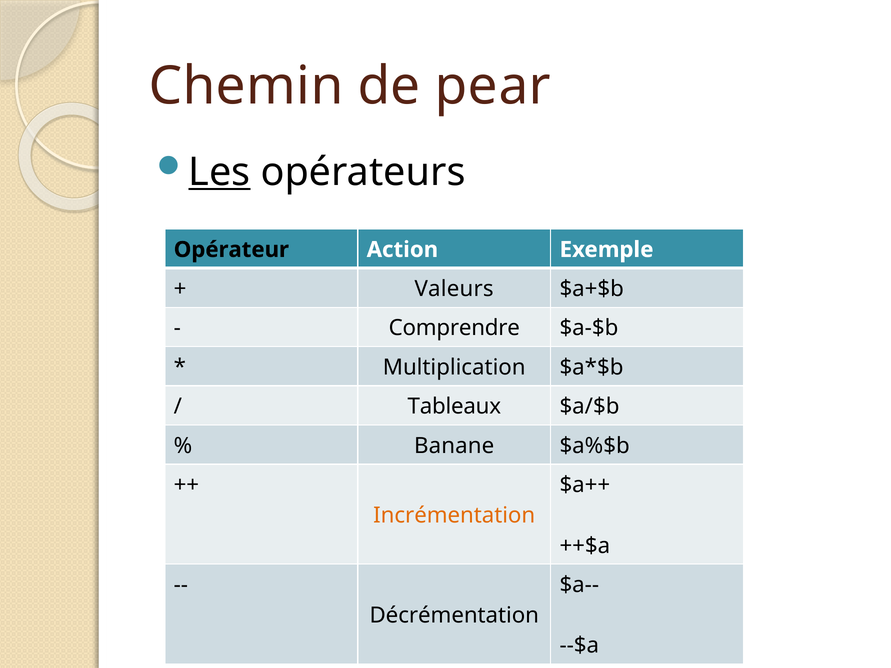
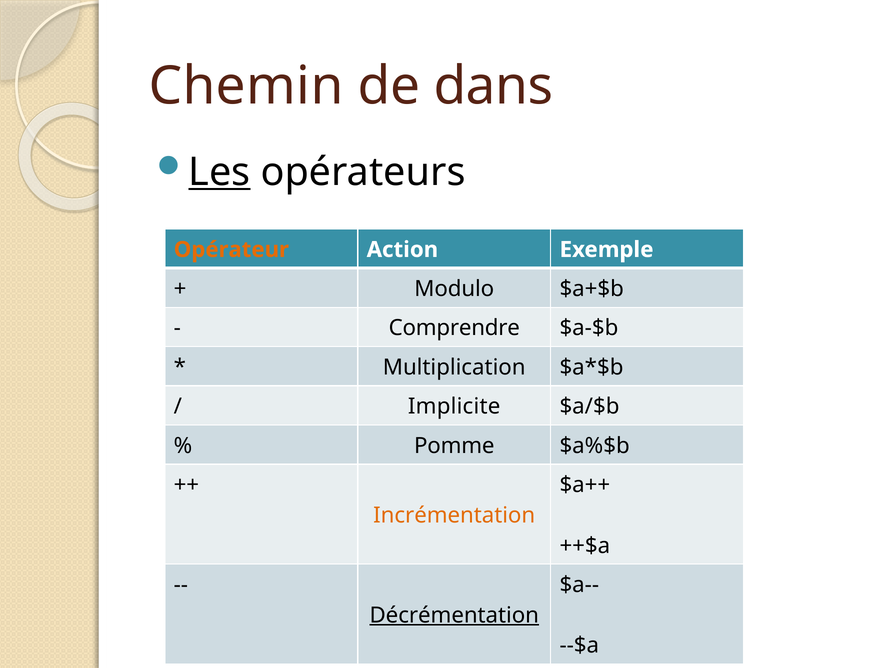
pear: pear -> dans
Opérateur colour: black -> orange
Valeurs: Valeurs -> Modulo
Tableaux: Tableaux -> Implicite
Banane: Banane -> Pomme
Décrémentation underline: none -> present
